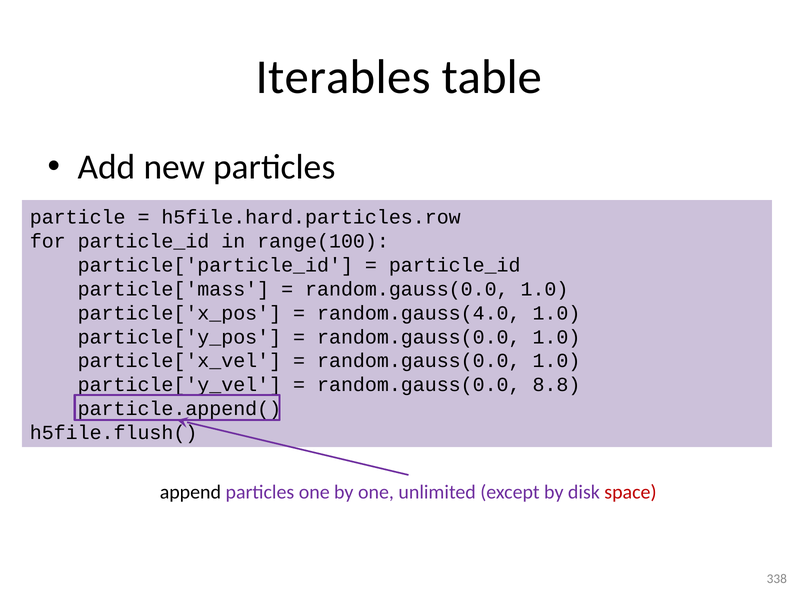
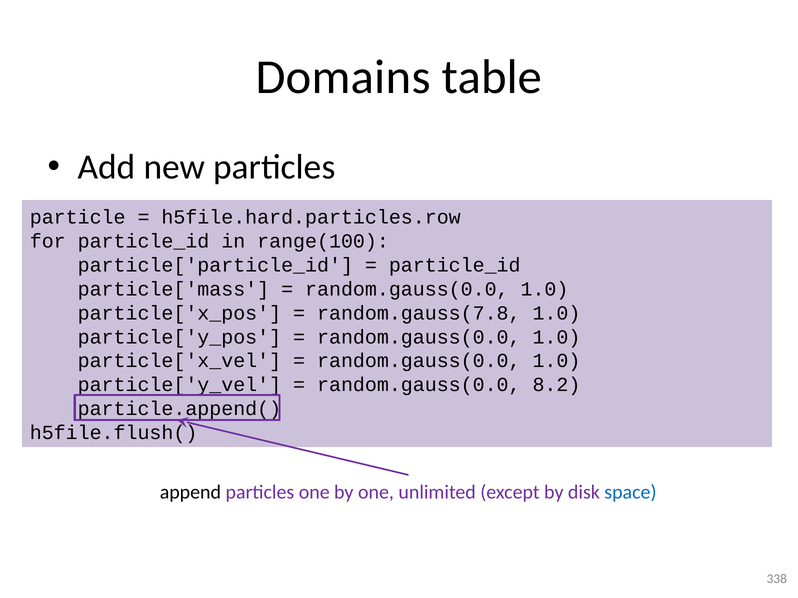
Iterables: Iterables -> Domains
random.gauss(4.0: random.gauss(4.0 -> random.gauss(7.8
8.8: 8.8 -> 8.2
space colour: red -> blue
